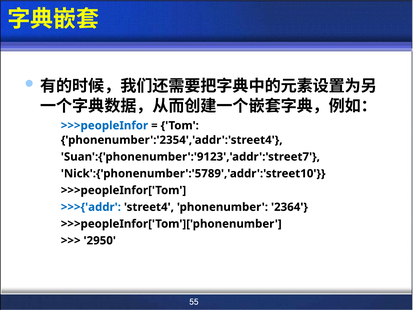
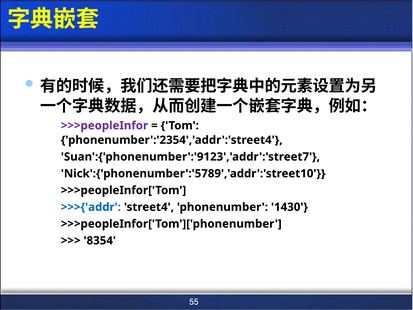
>>>peopleInfor colour: blue -> purple
2364: 2364 -> 1430
2950: 2950 -> 8354
